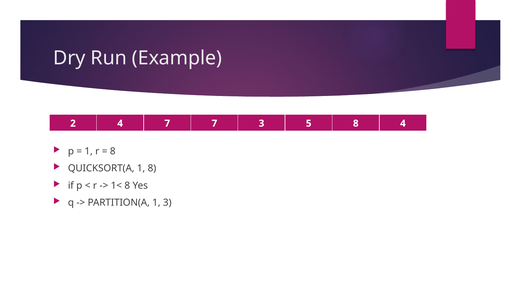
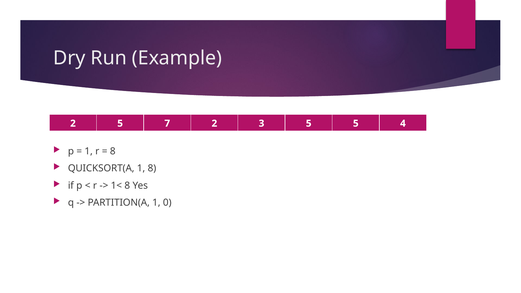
2 4: 4 -> 5
7 7: 7 -> 2
5 8: 8 -> 5
1 3: 3 -> 0
